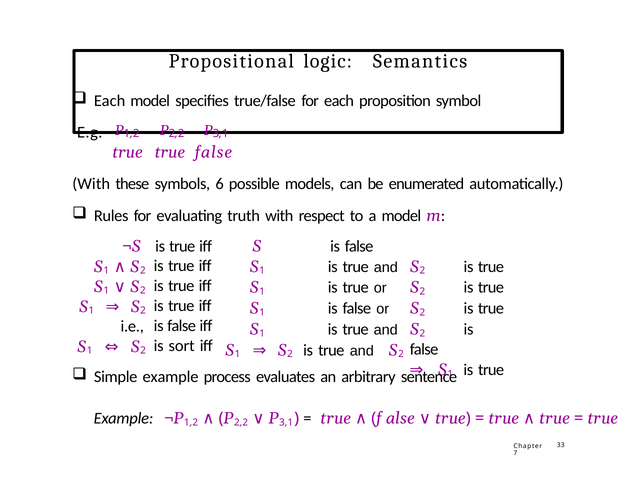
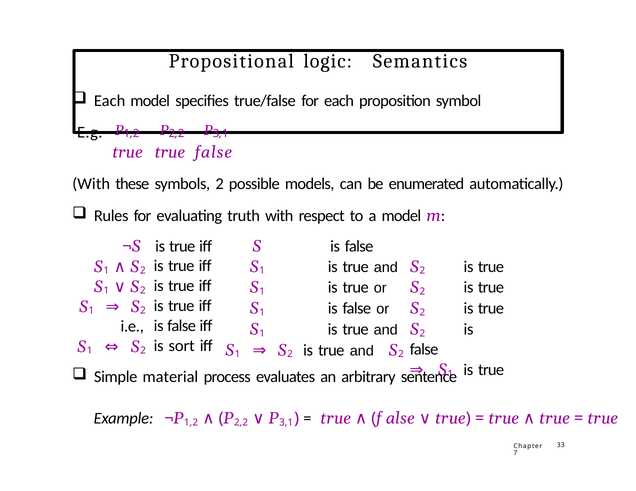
symbols 6: 6 -> 2
Simple example: example -> material
